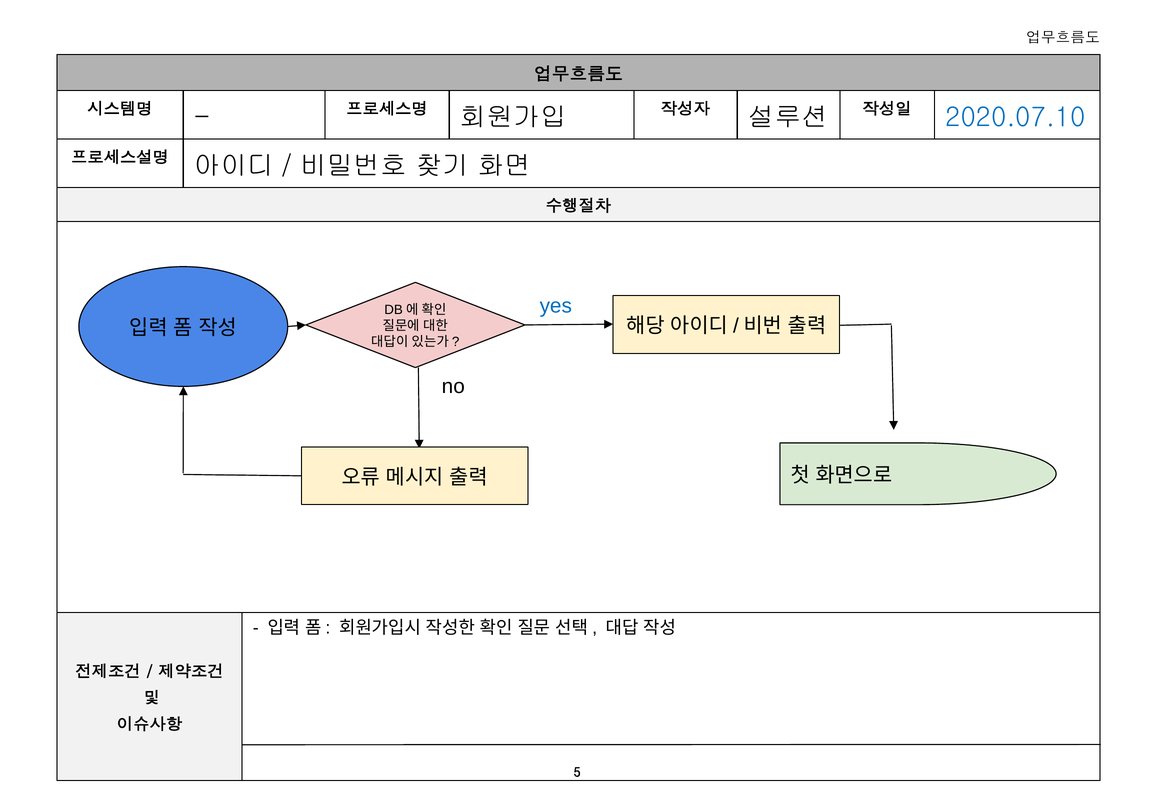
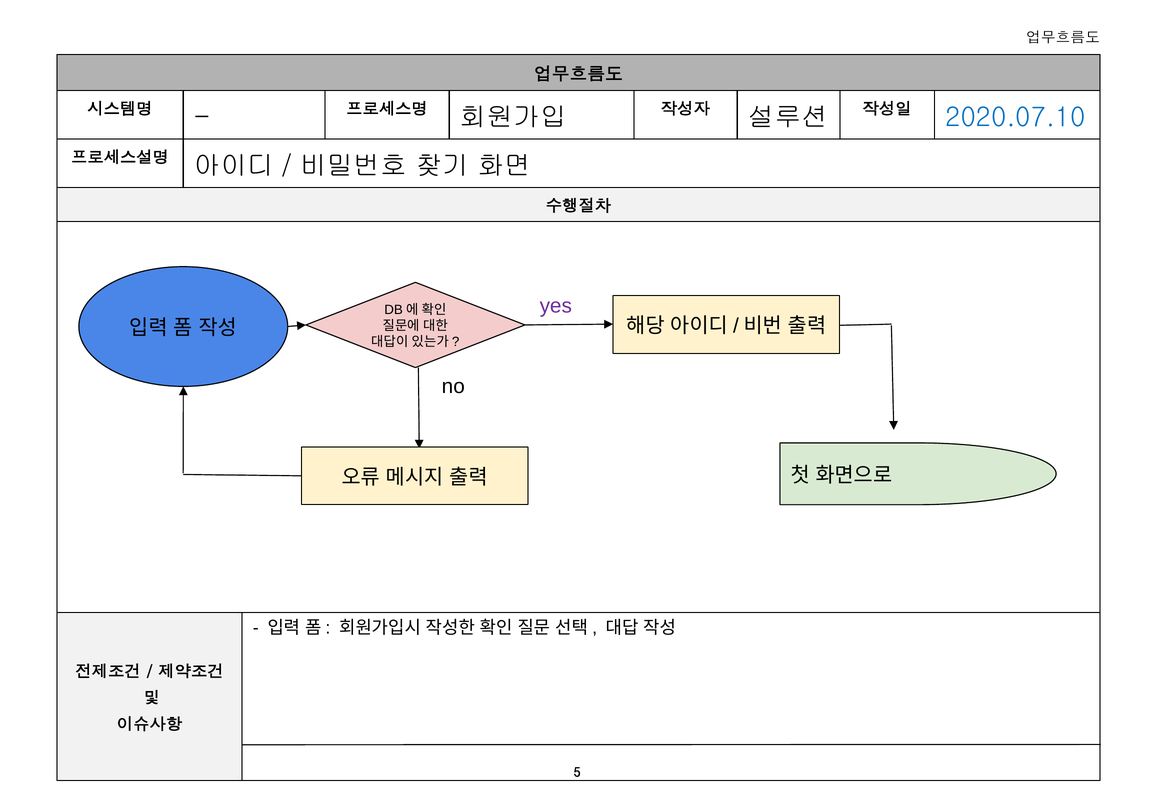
yes colour: blue -> purple
